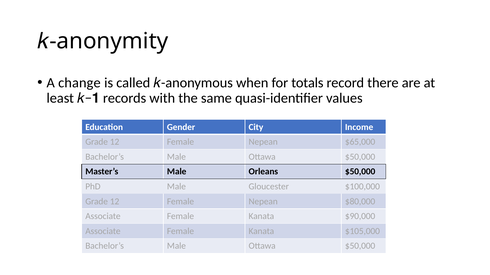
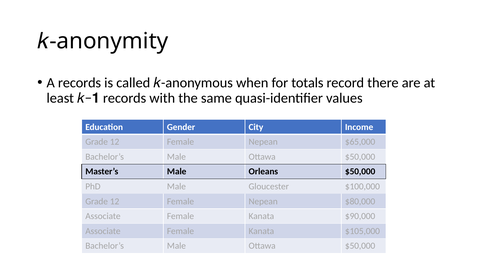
A change: change -> records
